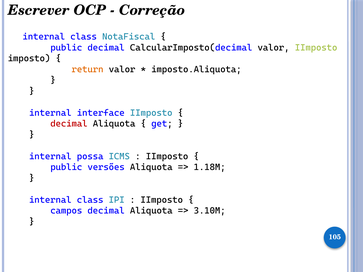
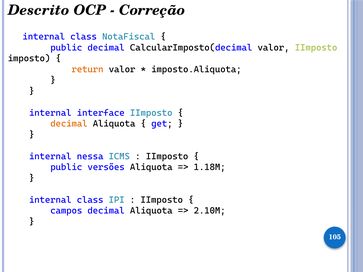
Escrever: Escrever -> Descrito
decimal at (69, 124) colour: red -> orange
possa: possa -> nessa
3.10M: 3.10M -> 2.10M
